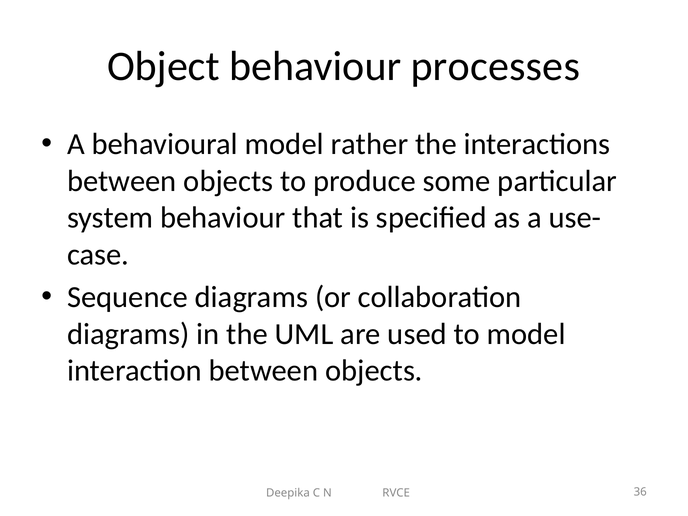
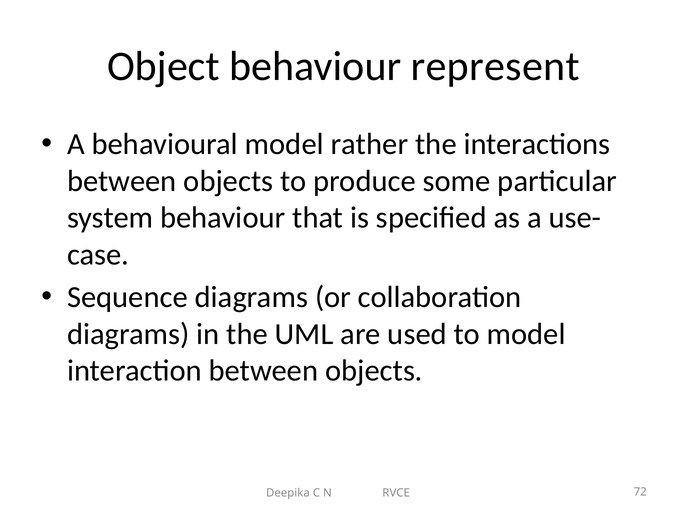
processes: processes -> represent
36: 36 -> 72
